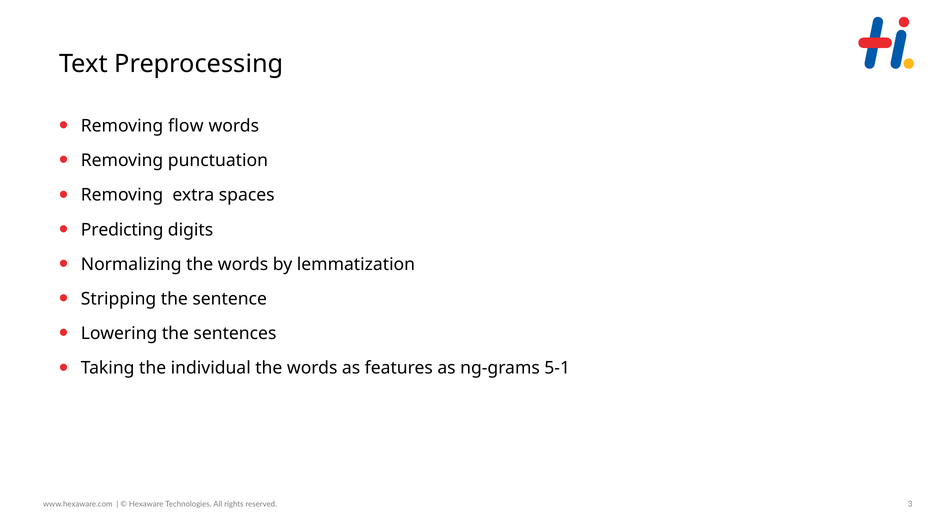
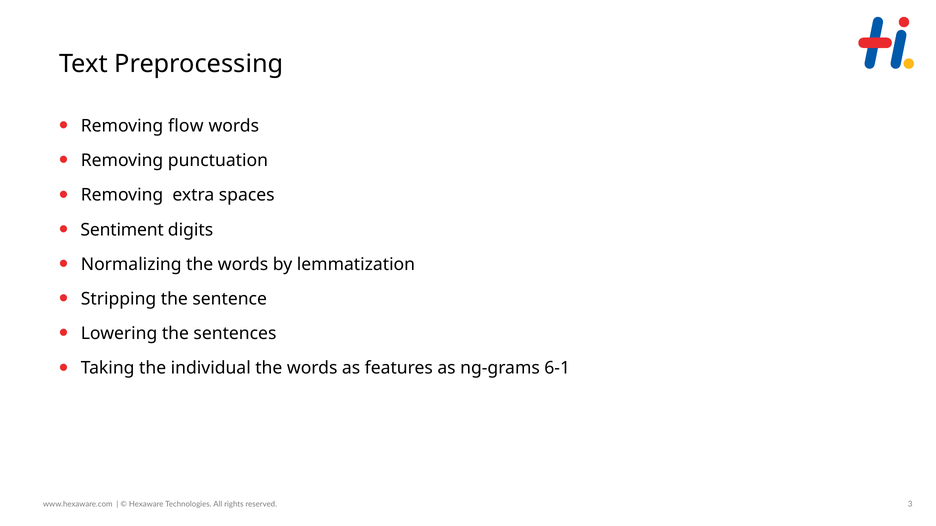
Predicting: Predicting -> Sentiment
5-1: 5-1 -> 6-1
